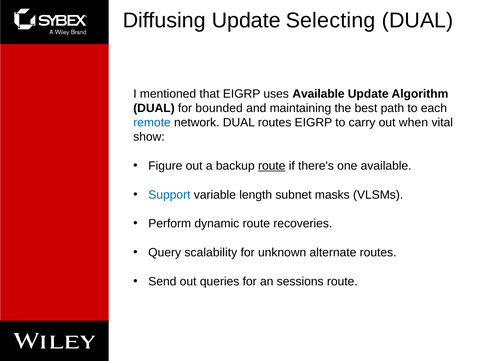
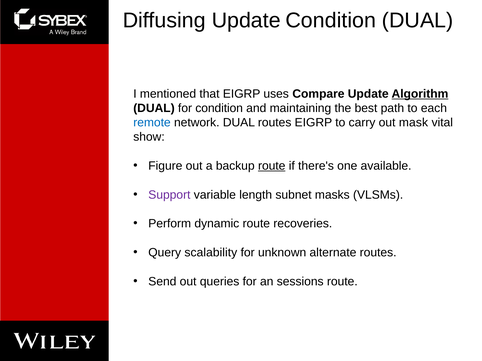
Update Selecting: Selecting -> Condition
uses Available: Available -> Compare
Algorithm underline: none -> present
for bounded: bounded -> condition
when: when -> mask
Support colour: blue -> purple
